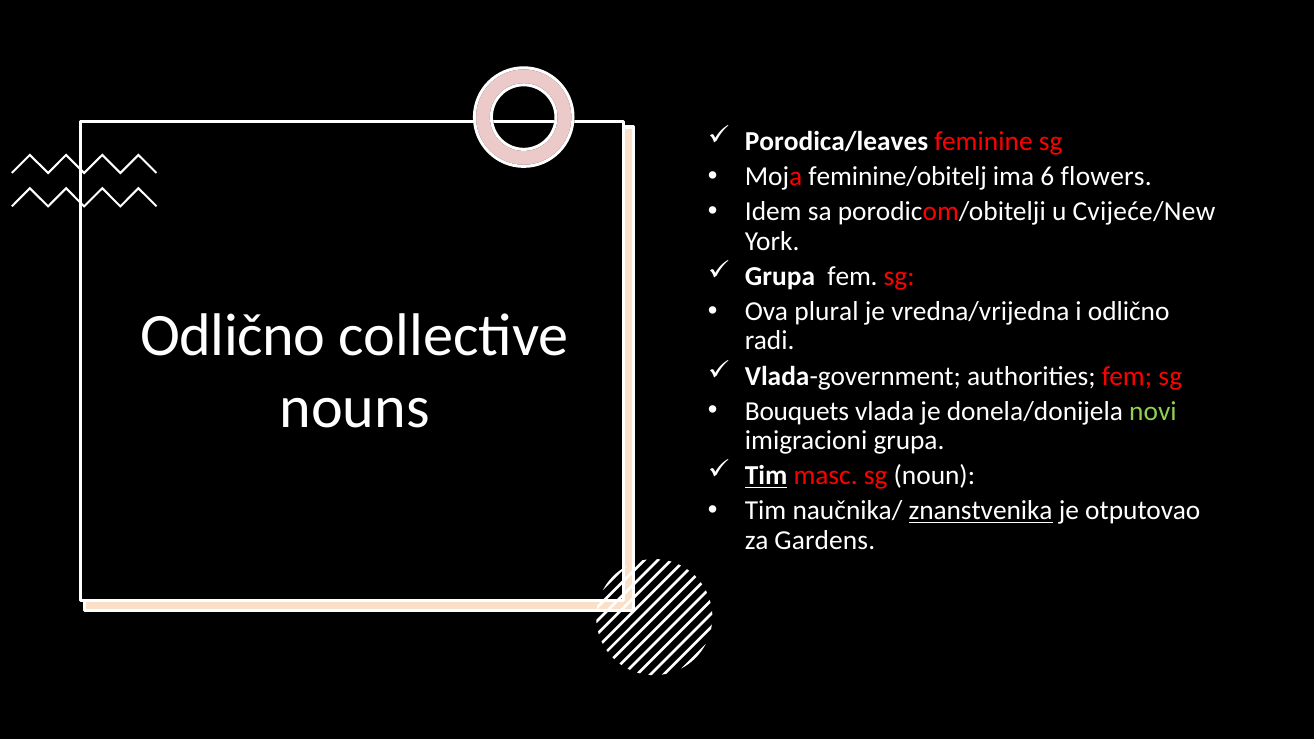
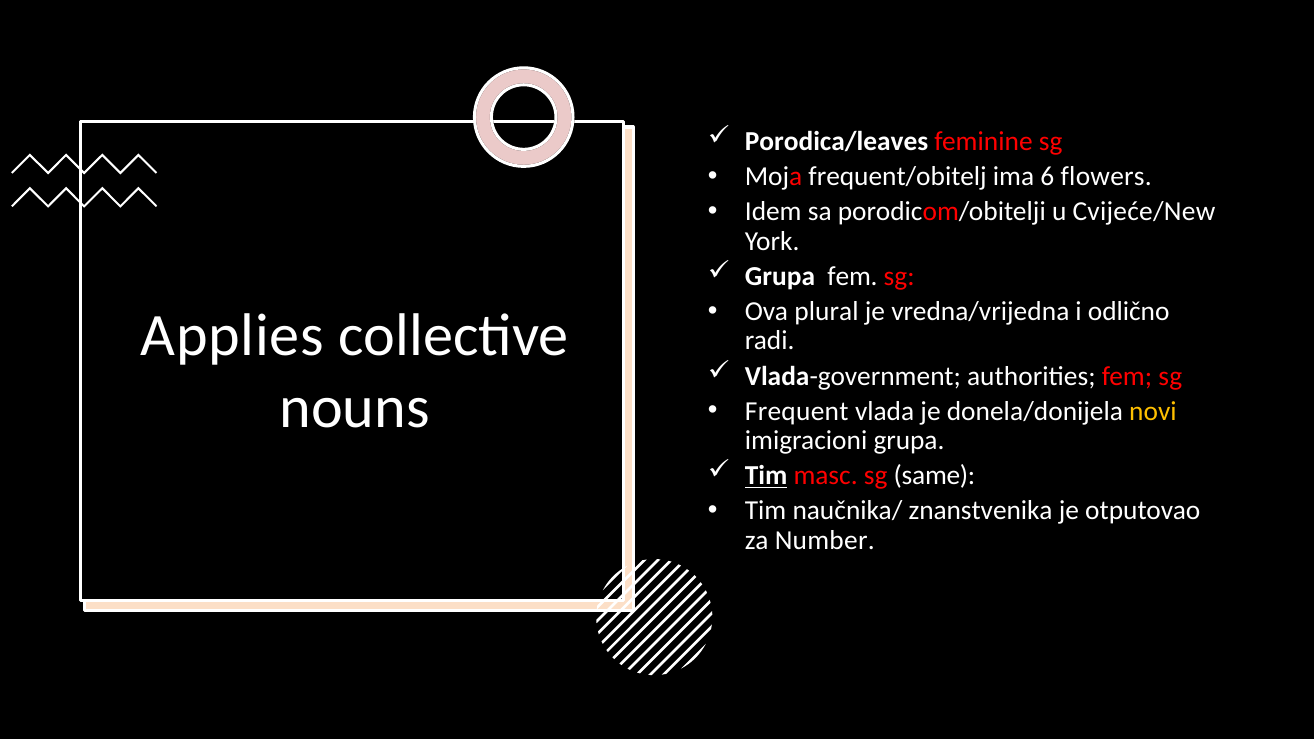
feminine/obitelj: feminine/obitelj -> frequent/obitelj
Odlično at (233, 336): Odlično -> Applies
Bouquets: Bouquets -> Frequent
novi colour: light green -> yellow
noun: noun -> same
znanstvenika underline: present -> none
Gardens: Gardens -> Number
